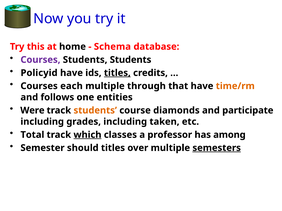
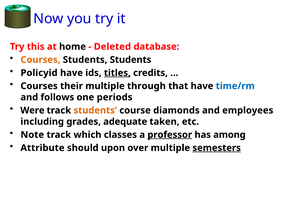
Schema: Schema -> Deleted
Courses at (40, 60) colour: purple -> orange
each: each -> their
time/rm colour: orange -> blue
entities: entities -> periods
participate: participate -> employees
grades including: including -> adequate
Total: Total -> Note
which underline: present -> none
professor underline: none -> present
Semester: Semester -> Attribute
should titles: titles -> upon
